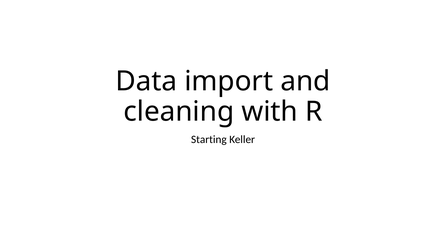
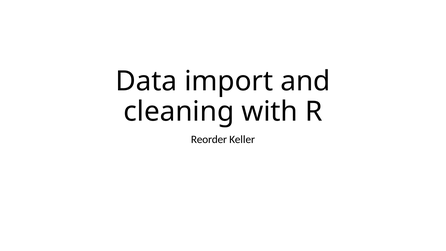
Starting: Starting -> Reorder
